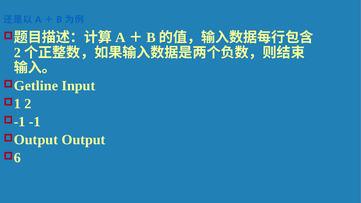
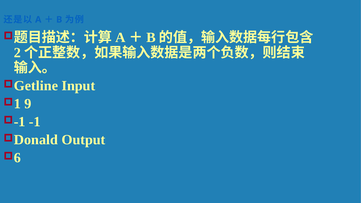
1 2: 2 -> 9
Output at (36, 140): Output -> Donald
